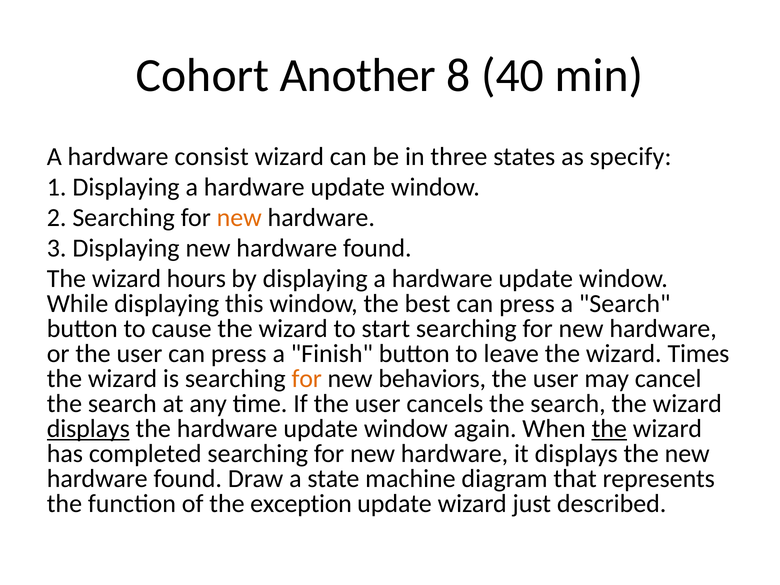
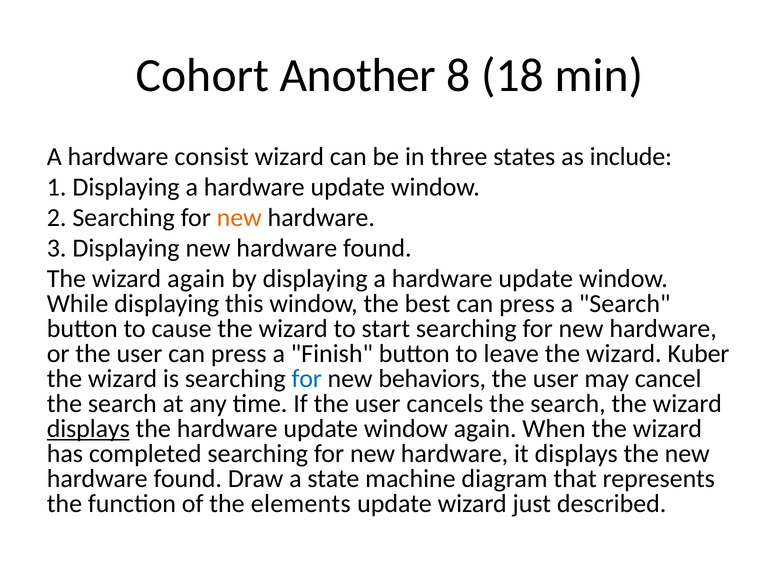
40: 40 -> 18
specify: specify -> include
wizard hours: hours -> again
Times: Times -> Kuber
for at (307, 379) colour: orange -> blue
the at (609, 429) underline: present -> none
exception: exception -> elements
